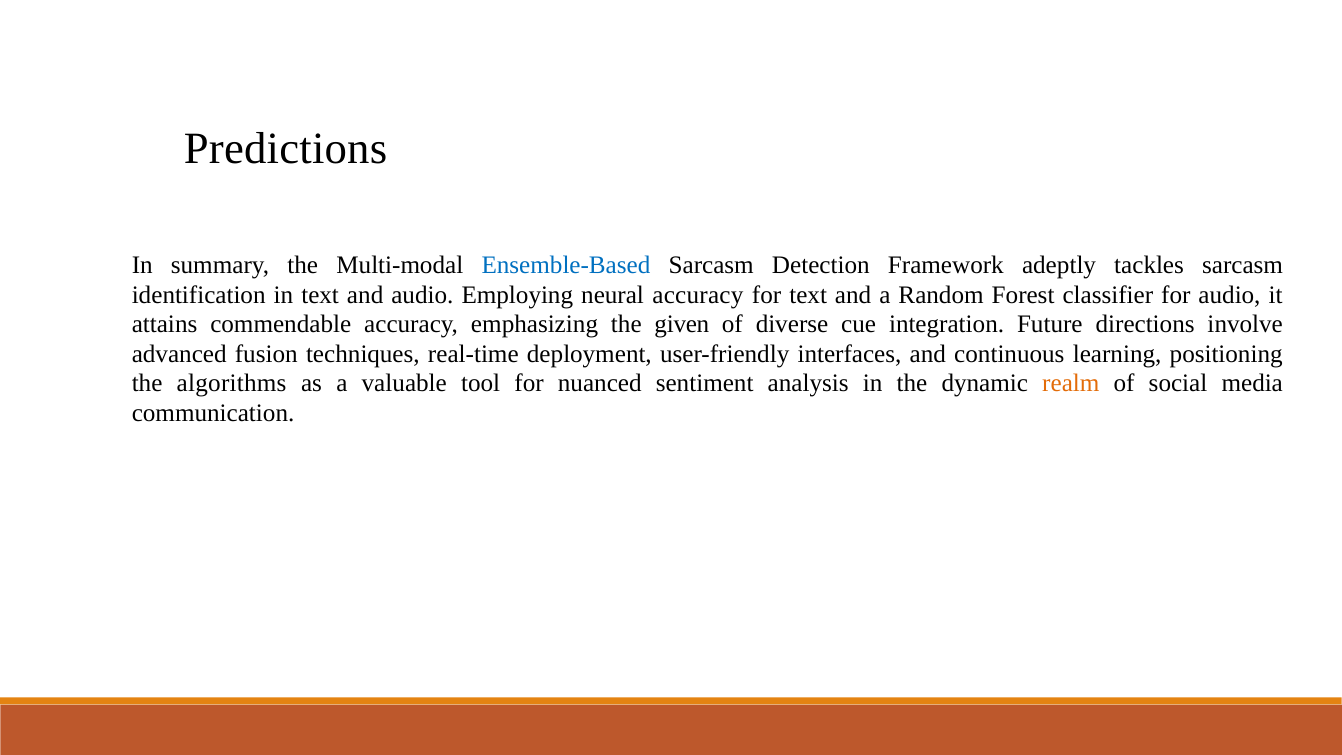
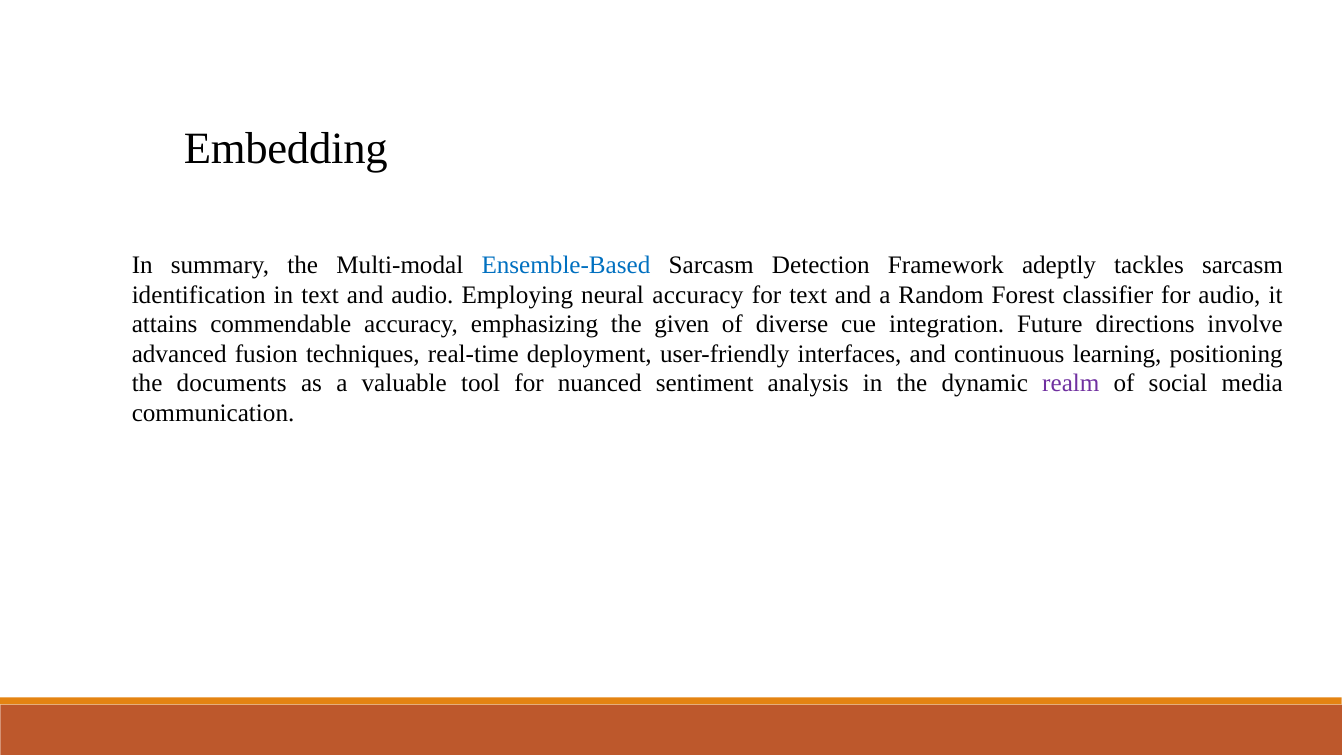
Predictions: Predictions -> Embedding
algorithms: algorithms -> documents
realm colour: orange -> purple
